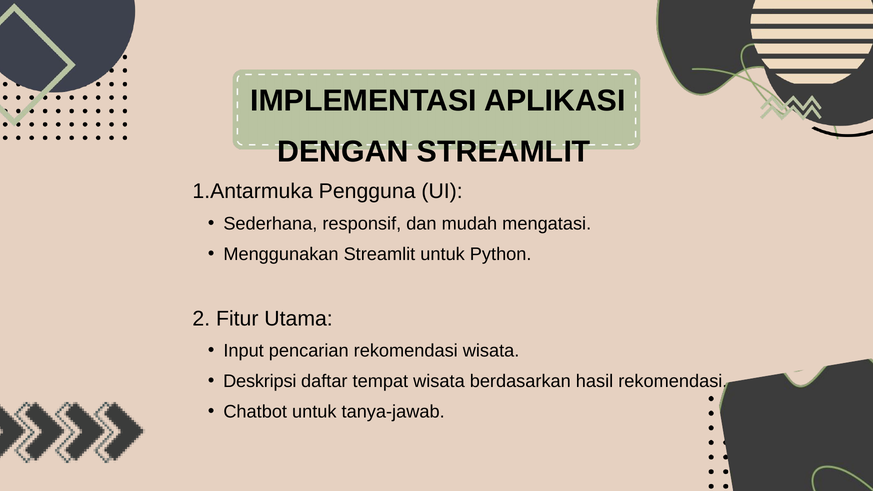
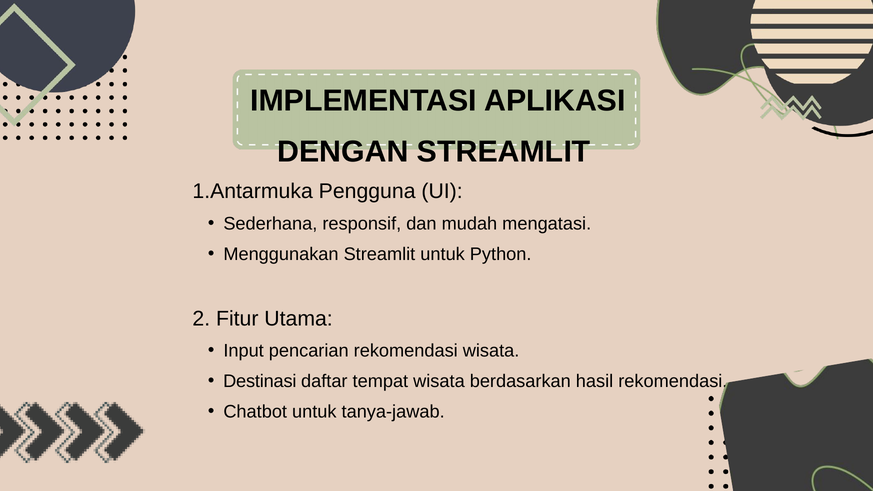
Deskripsi: Deskripsi -> Destinasi
